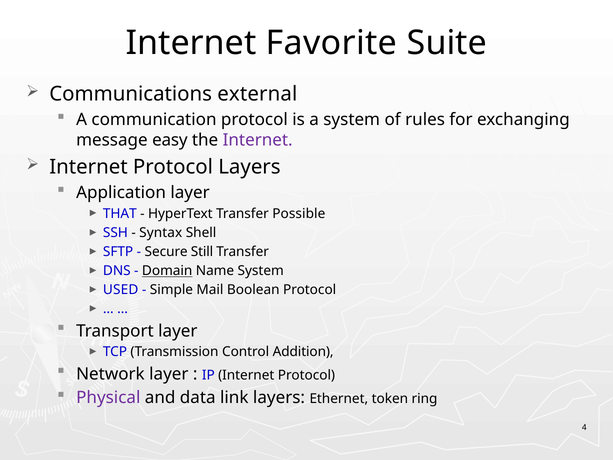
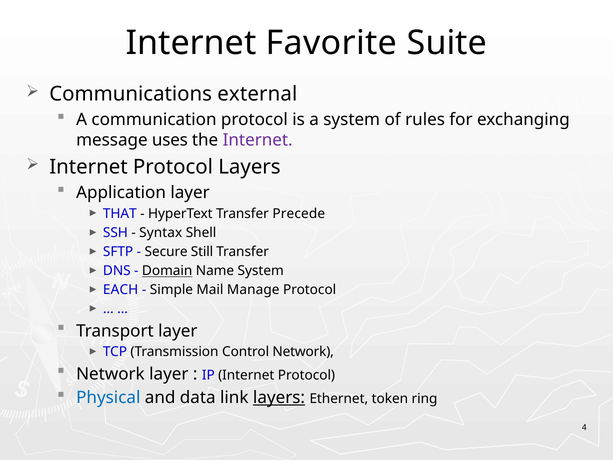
easy: easy -> uses
Possible: Possible -> Precede
USED: USED -> EACH
Boolean: Boolean -> Manage
Control Addition: Addition -> Network
Physical colour: purple -> blue
layers at (279, 398) underline: none -> present
